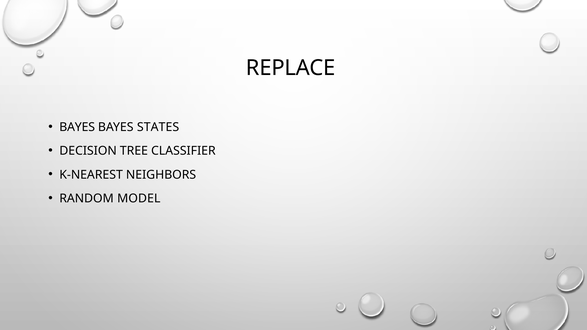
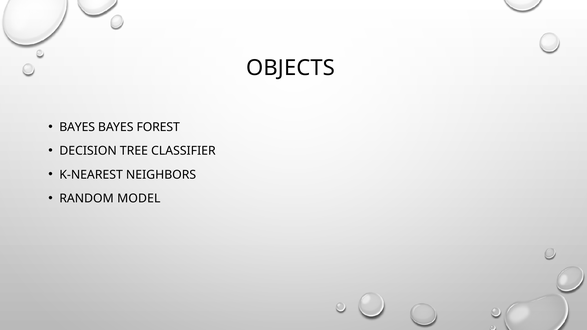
REPLACE: REPLACE -> OBJECTS
STATES: STATES -> FOREST
